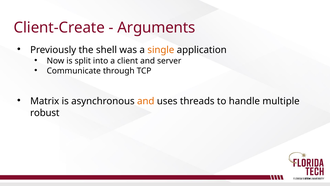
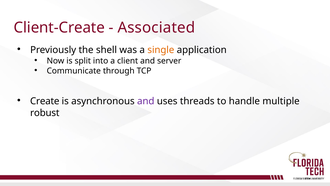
Arguments: Arguments -> Associated
Matrix: Matrix -> Create
and at (146, 101) colour: orange -> purple
